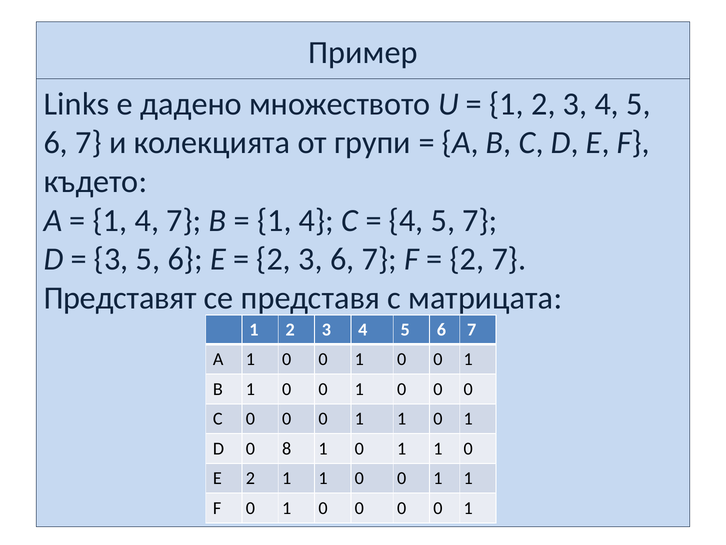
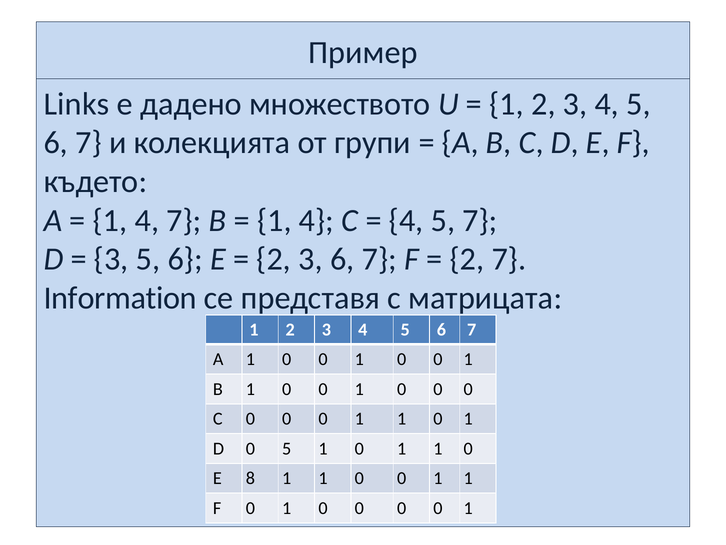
Представят: Представят -> Information
0 8: 8 -> 5
E 2: 2 -> 8
